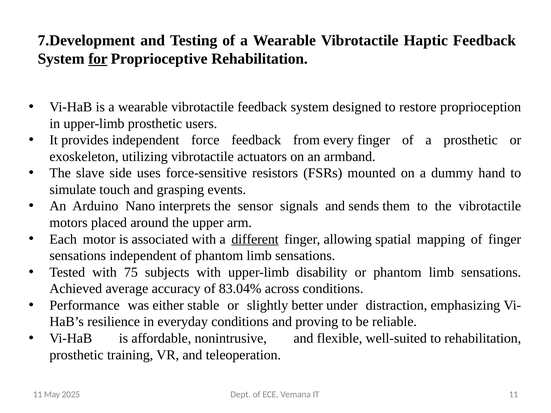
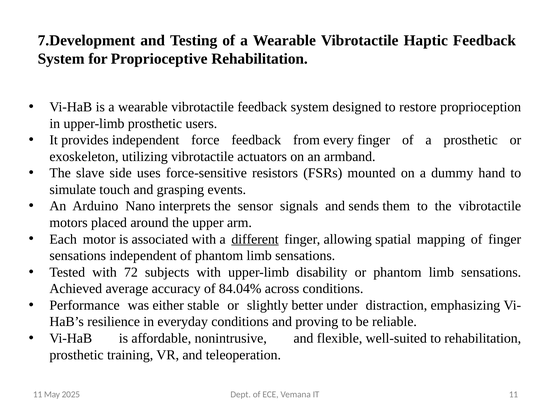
for underline: present -> none
75: 75 -> 72
83.04%: 83.04% -> 84.04%
